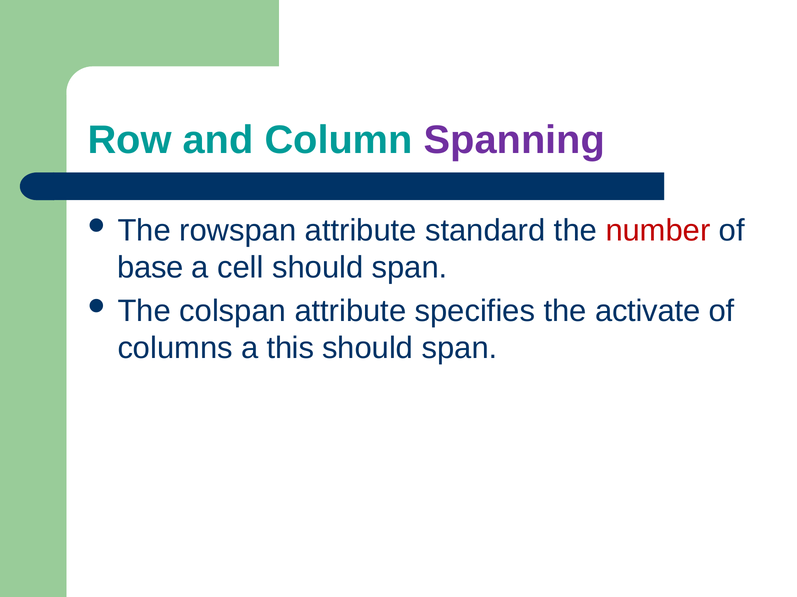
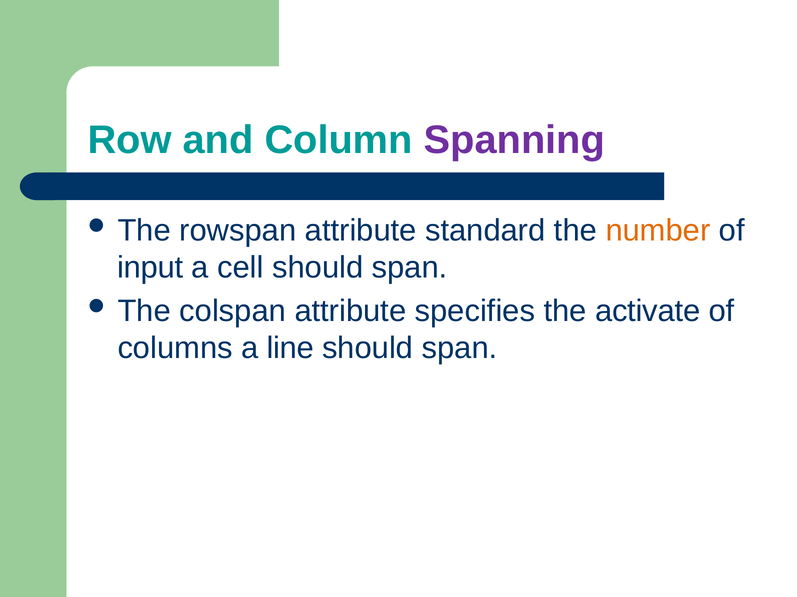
number colour: red -> orange
base: base -> input
this: this -> line
